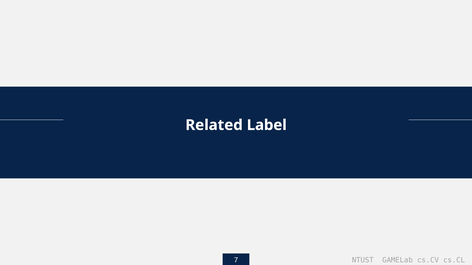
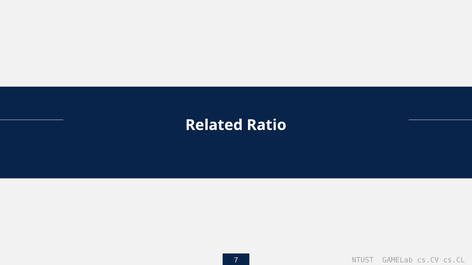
Label: Label -> Ratio
